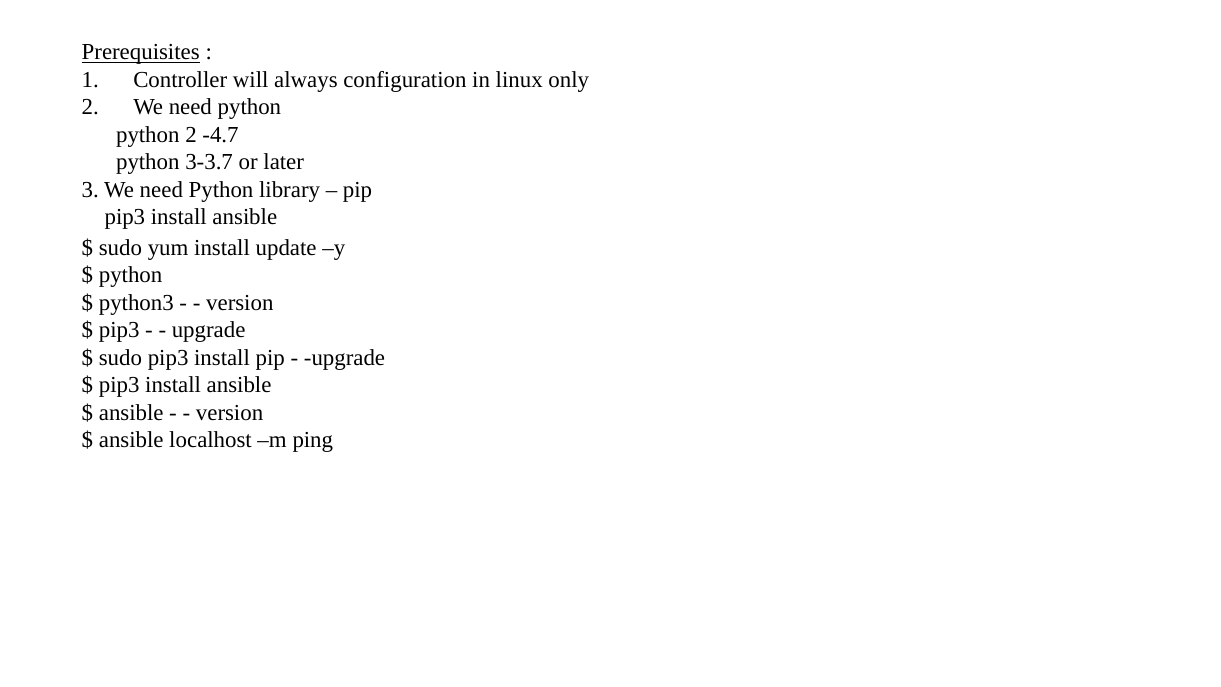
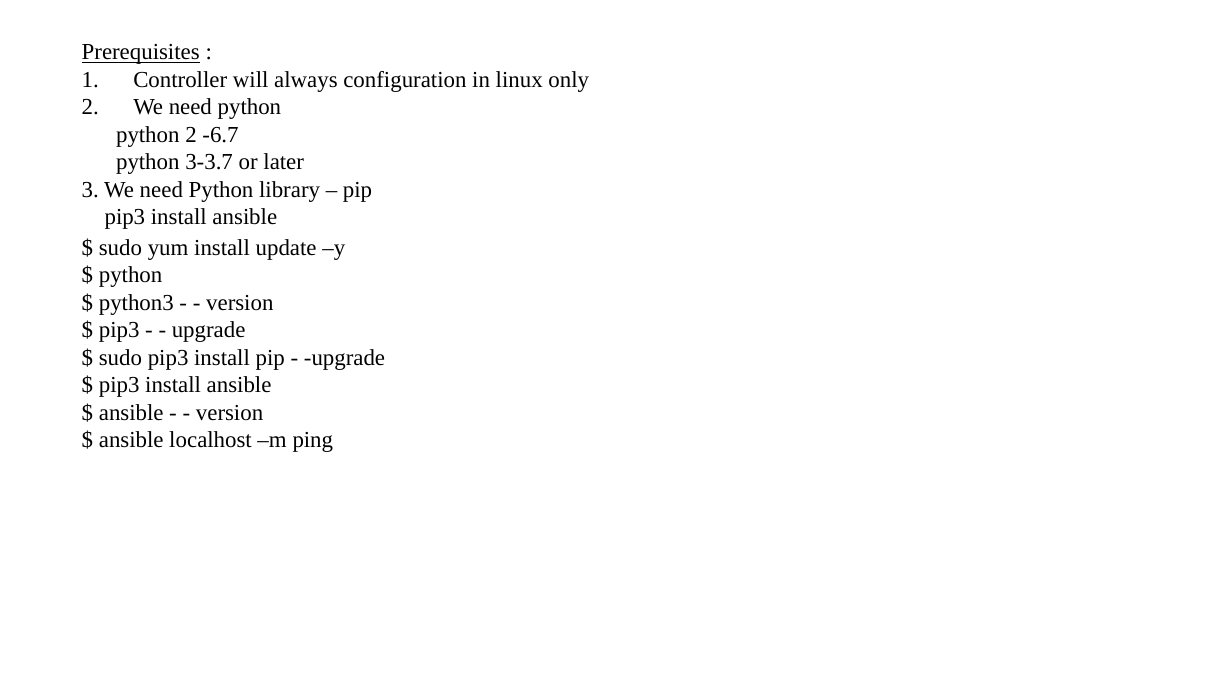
-4.7: -4.7 -> -6.7
